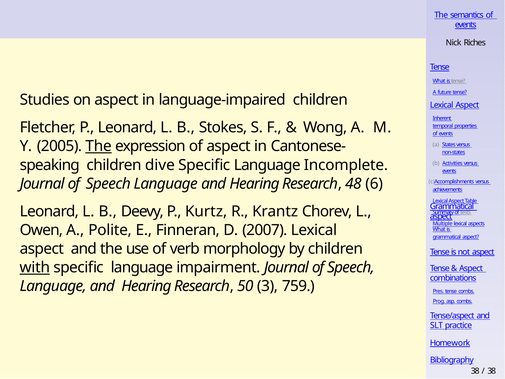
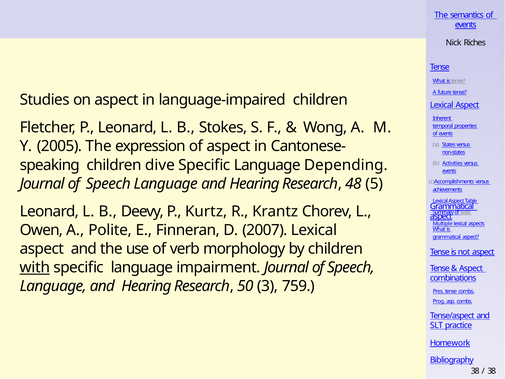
The at (99, 146) underline: present -> none
Incomplete: Incomplete -> Depending
6: 6 -> 5
